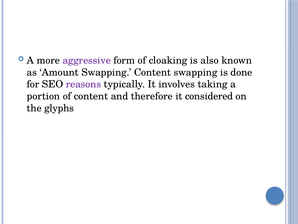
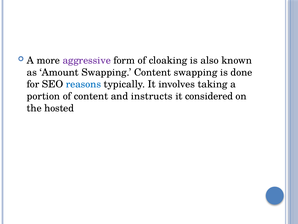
reasons colour: purple -> blue
therefore: therefore -> instructs
glyphs: glyphs -> hosted
